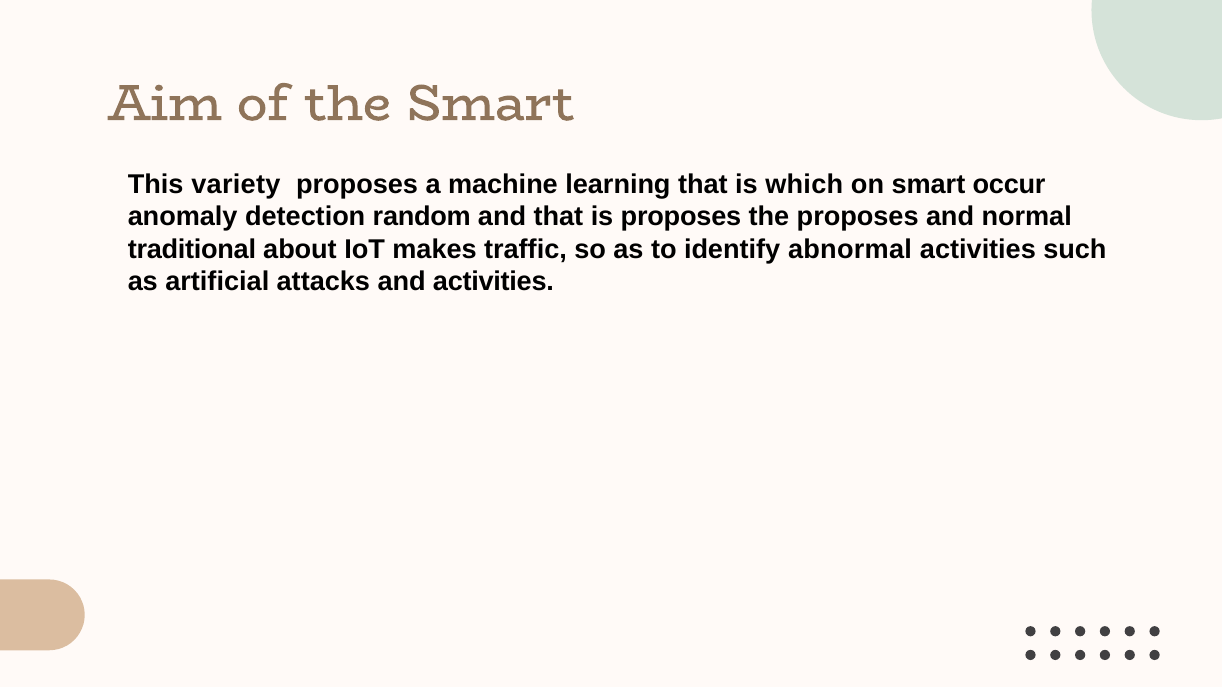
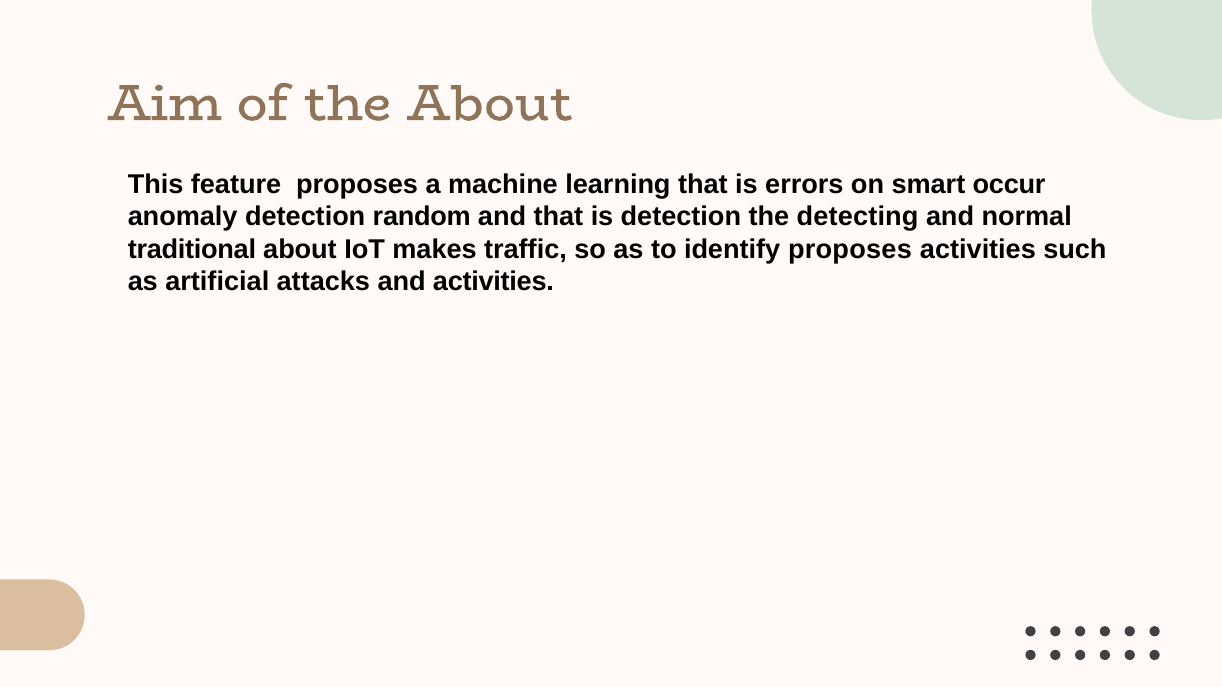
the Smart: Smart -> About
variety: variety -> feature
which: which -> errors
is proposes: proposes -> detection
the proposes: proposes -> detecting
identify abnormal: abnormal -> proposes
